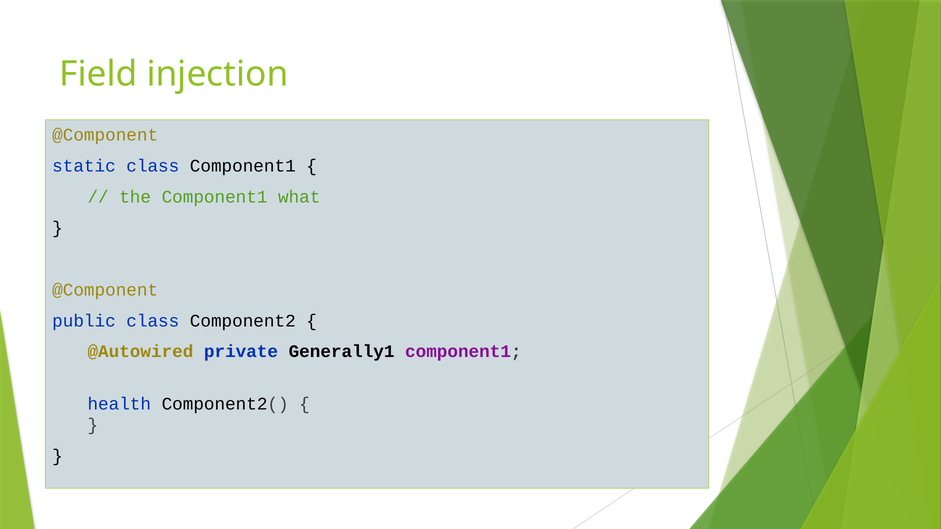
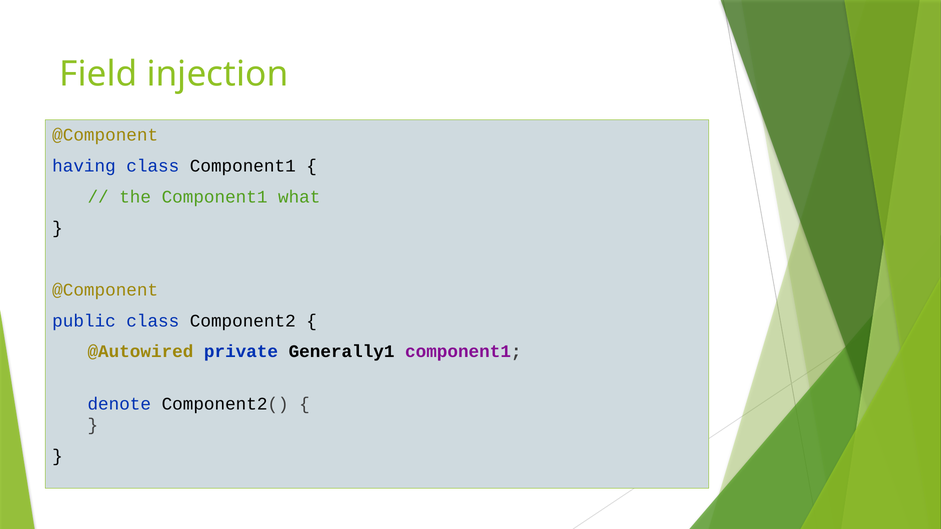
static: static -> having
health: health -> denote
